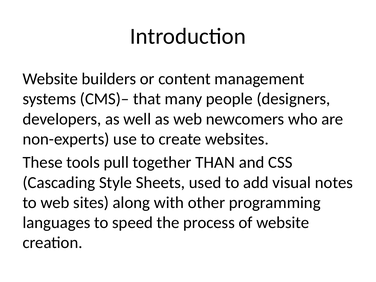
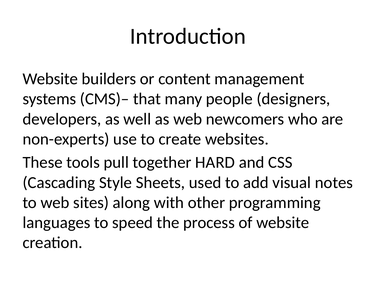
THAN: THAN -> HARD
